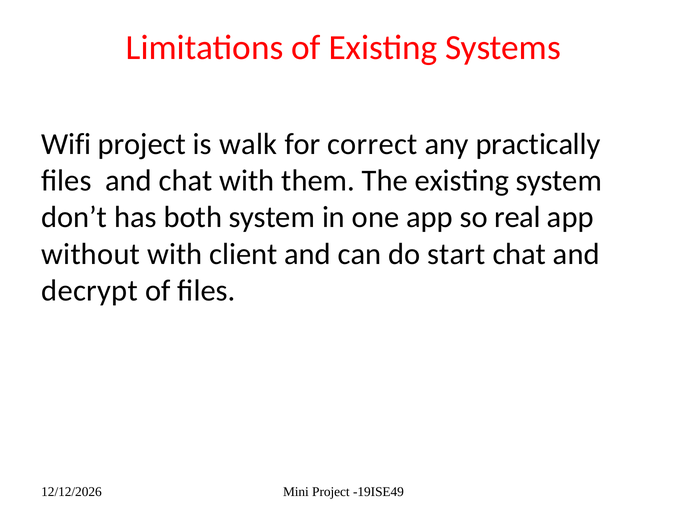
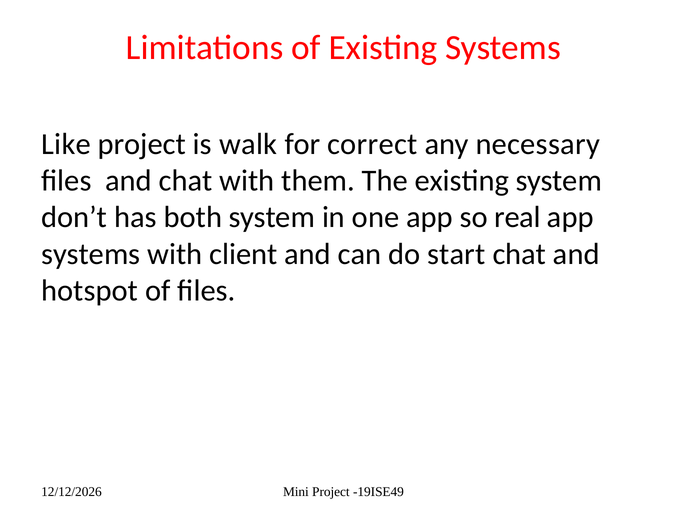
Wifi: Wifi -> Like
practically: practically -> necessary
without at (91, 254): without -> systems
decrypt: decrypt -> hotspot
